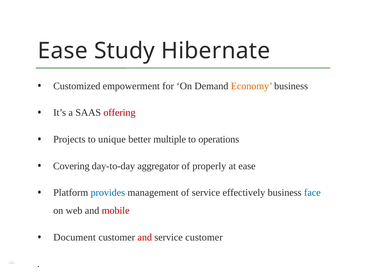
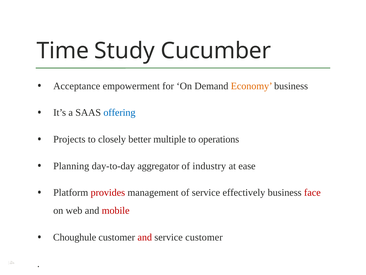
Ease at (63, 51): Ease -> Time
Hibernate: Hibernate -> Cucumber
Customized: Customized -> Acceptance
offering colour: red -> blue
unique: unique -> closely
Covering: Covering -> Planning
properly: properly -> industry
provides colour: blue -> red
face colour: blue -> red
Document: Document -> Choughule
